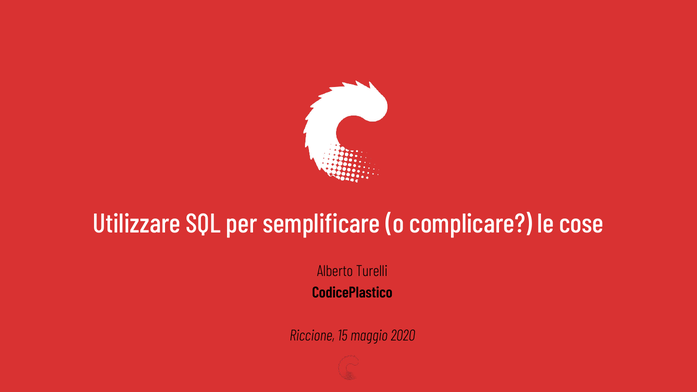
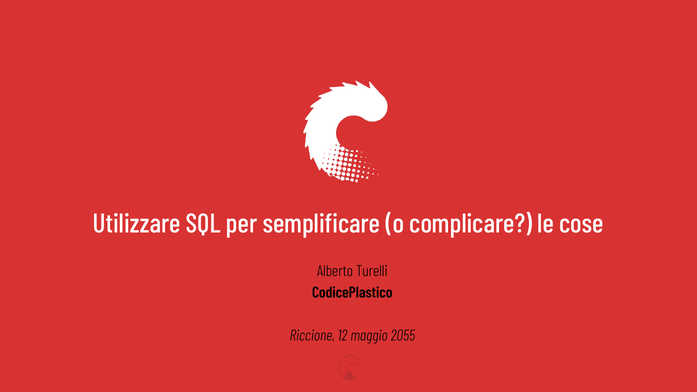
15: 15 -> 12
2020: 2020 -> 2055
